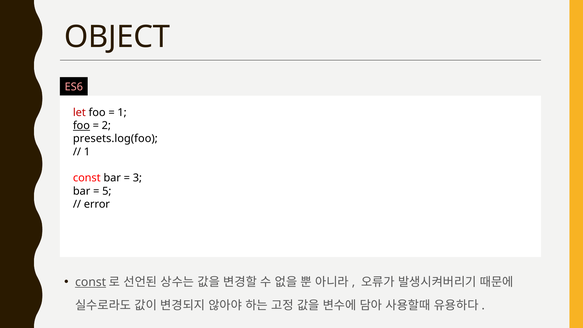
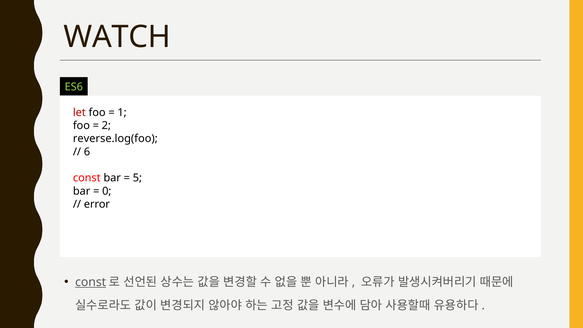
OBJECT: OBJECT -> WATCH
ES6 colour: pink -> light green
foo at (81, 126) underline: present -> none
presets.log(foo: presets.log(foo -> reverse.log(foo
1 at (87, 152): 1 -> 6
3: 3 -> 5
5: 5 -> 0
